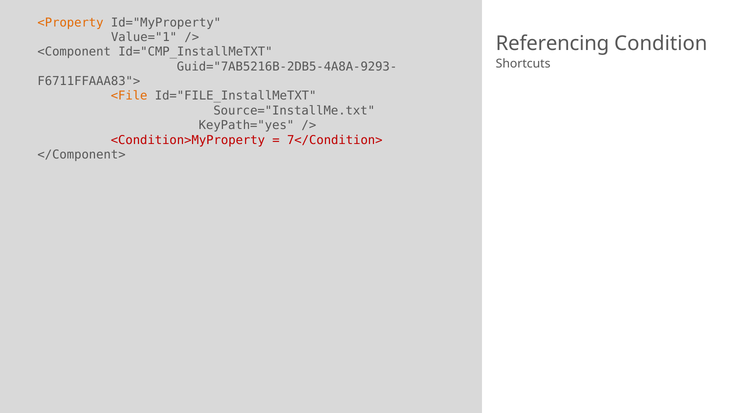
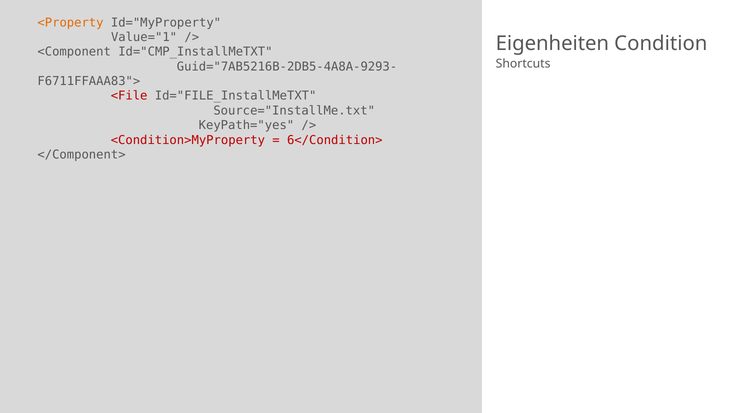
Referencing: Referencing -> Eigenheiten
<File colour: orange -> red
7</Condition>: 7</Condition> -> 6</Condition>
